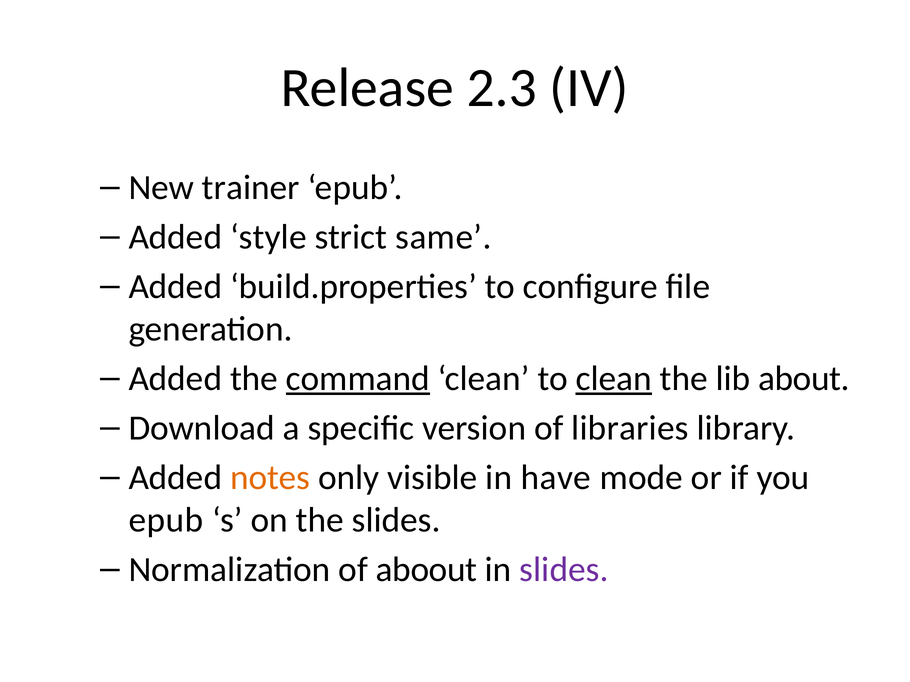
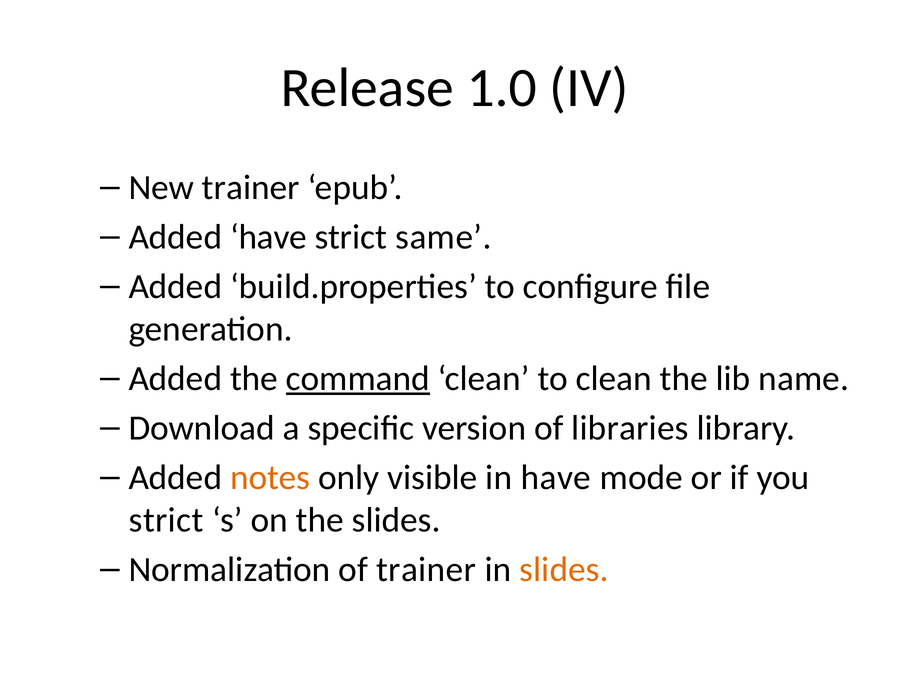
2.3: 2.3 -> 1.0
Added style: style -> have
clean at (614, 379) underline: present -> none
about: about -> name
epub at (166, 520): epub -> strict
of aboout: aboout -> trainer
slides at (564, 570) colour: purple -> orange
